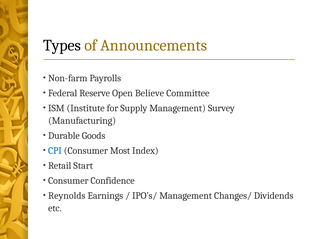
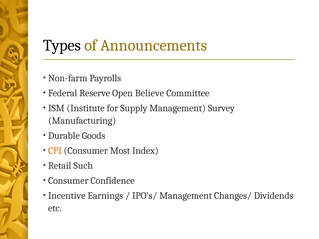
CPI colour: blue -> orange
Start: Start -> Such
Reynolds: Reynolds -> Incentive
